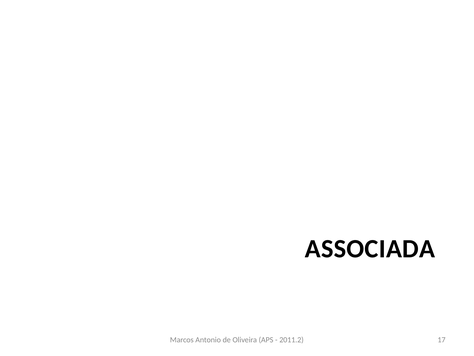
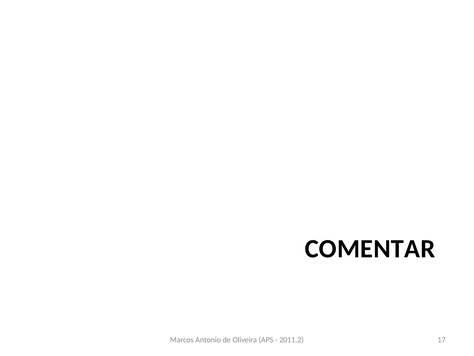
ASSOCIADA: ASSOCIADA -> COMENTAR
